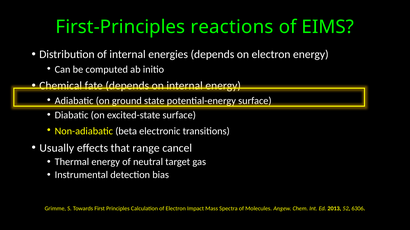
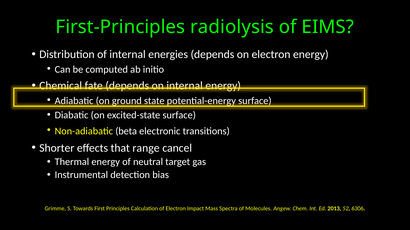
reactions: reactions -> radiolysis
Usually: Usually -> Shorter
